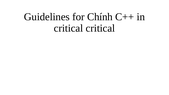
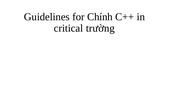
critical critical: critical -> trường
